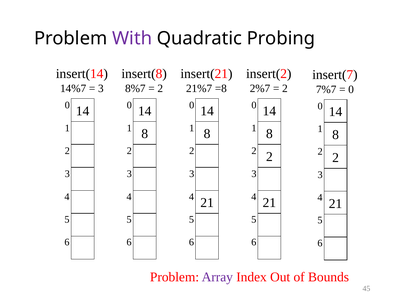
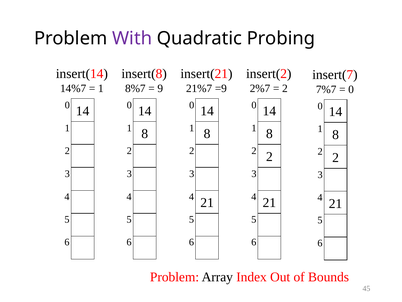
3 at (101, 88): 3 -> 1
2 at (160, 88): 2 -> 9
=8: =8 -> =9
Array colour: purple -> black
